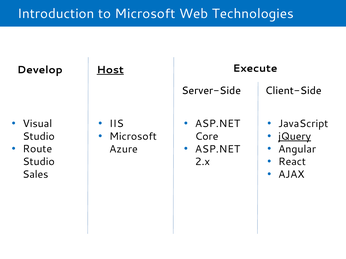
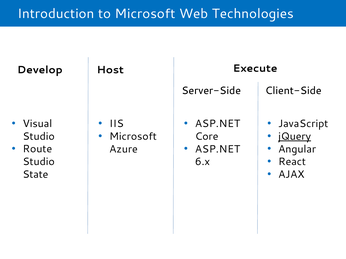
Host underline: present -> none
2.x: 2.x -> 6.x
Sales: Sales -> State
